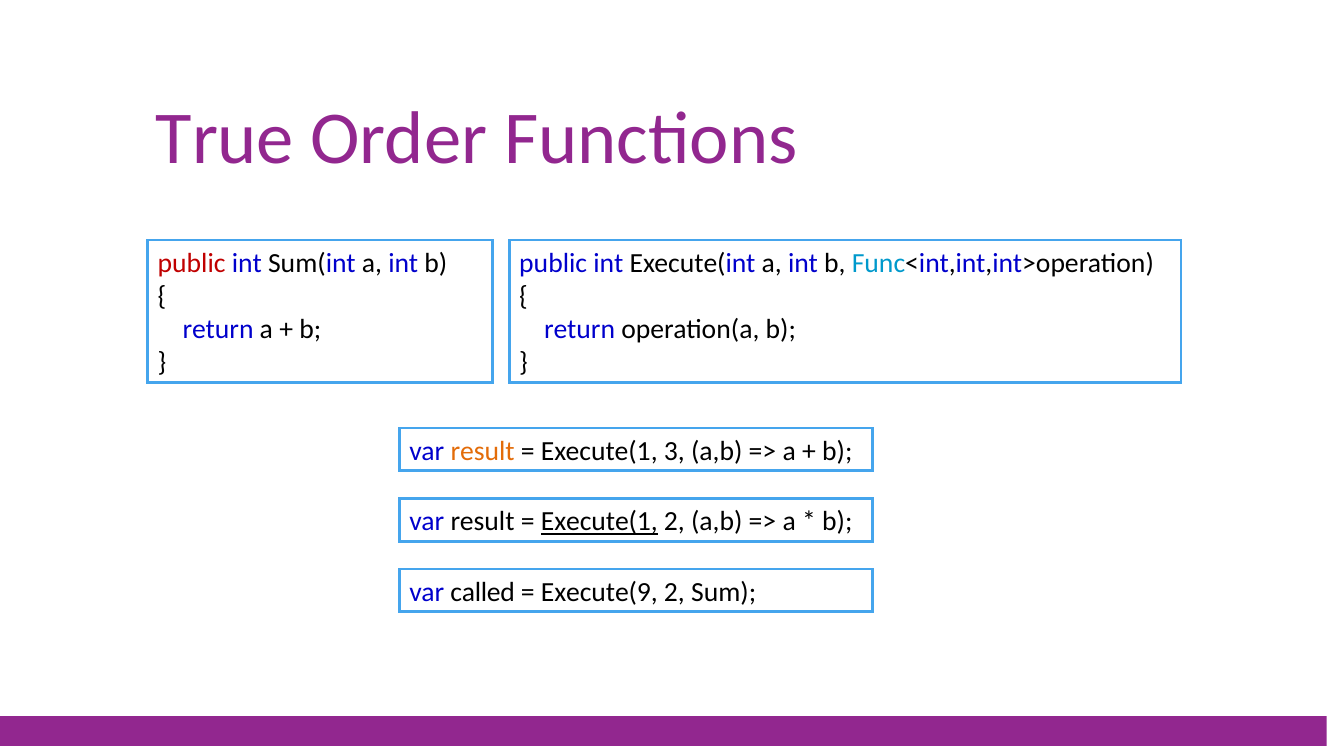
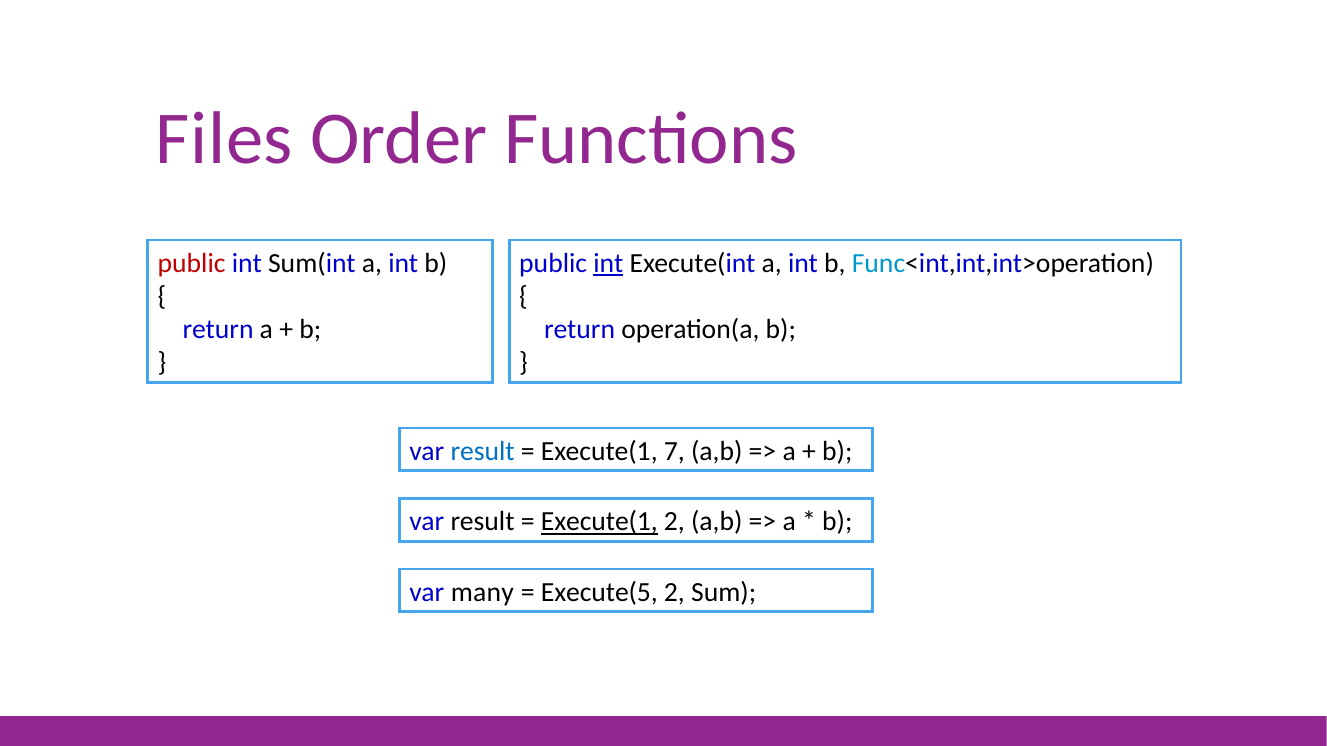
True: True -> Files
int at (608, 263) underline: none -> present
result at (483, 452) colour: orange -> blue
3: 3 -> 7
called: called -> many
Execute(9: Execute(9 -> Execute(5
